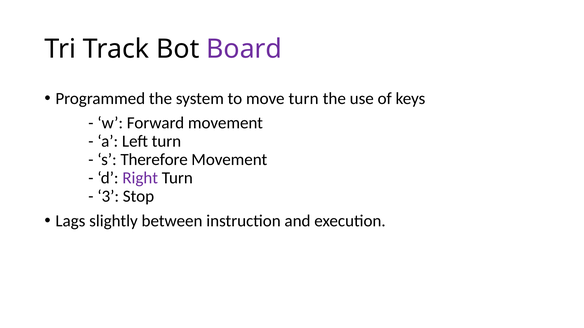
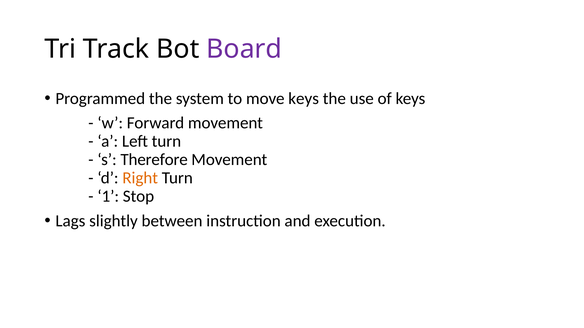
move turn: turn -> keys
Right colour: purple -> orange
3: 3 -> 1
